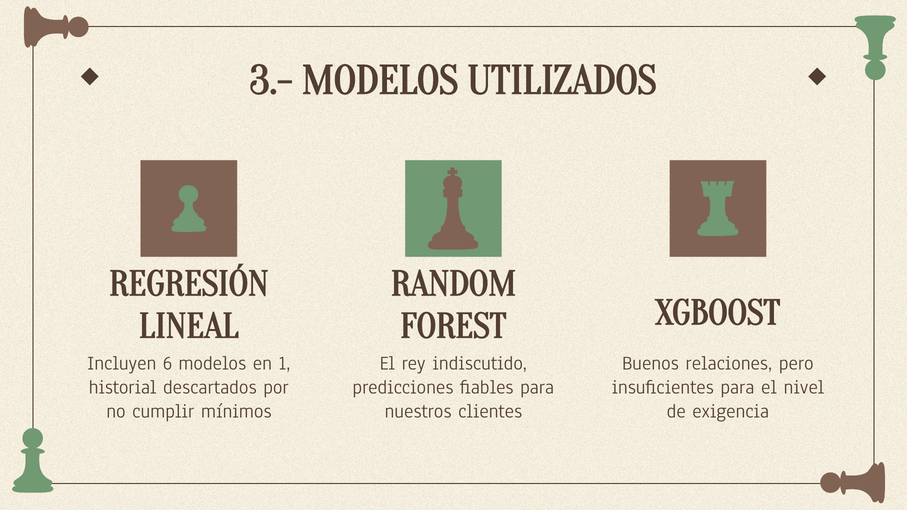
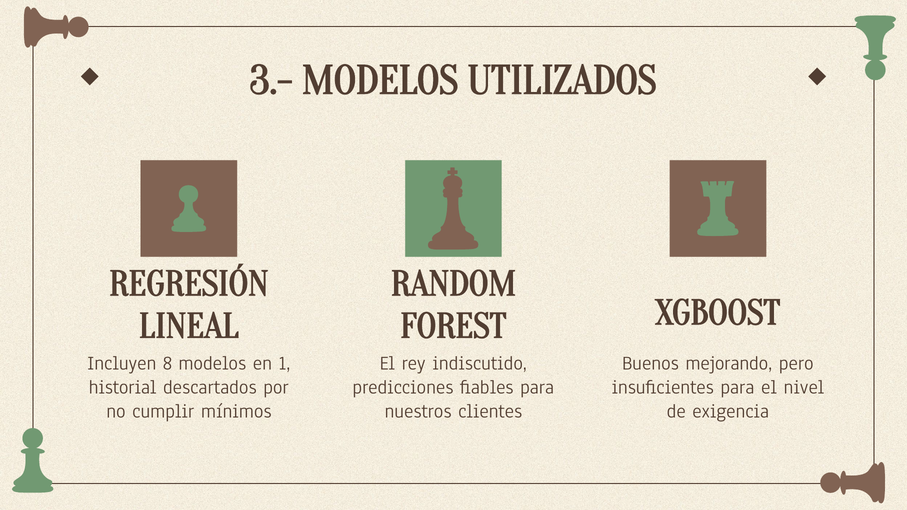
6: 6 -> 8
relaciones: relaciones -> mejorando
